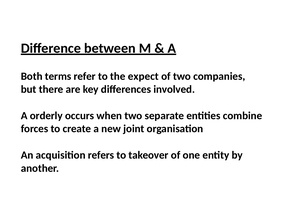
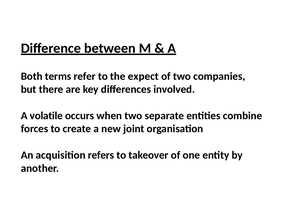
orderly: orderly -> volatile
